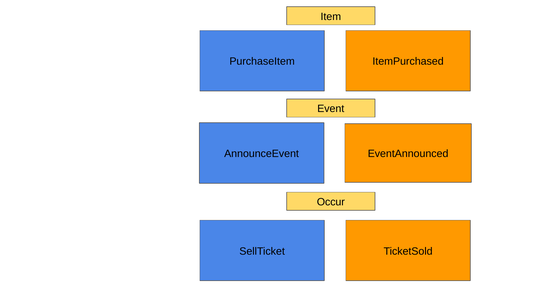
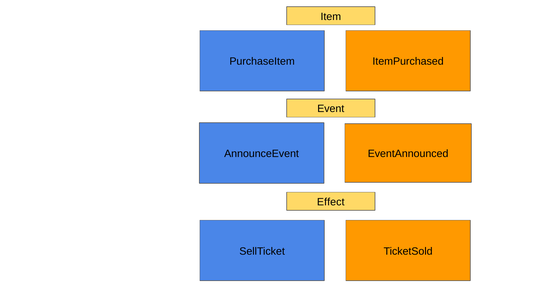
Occur: Occur -> Effect
